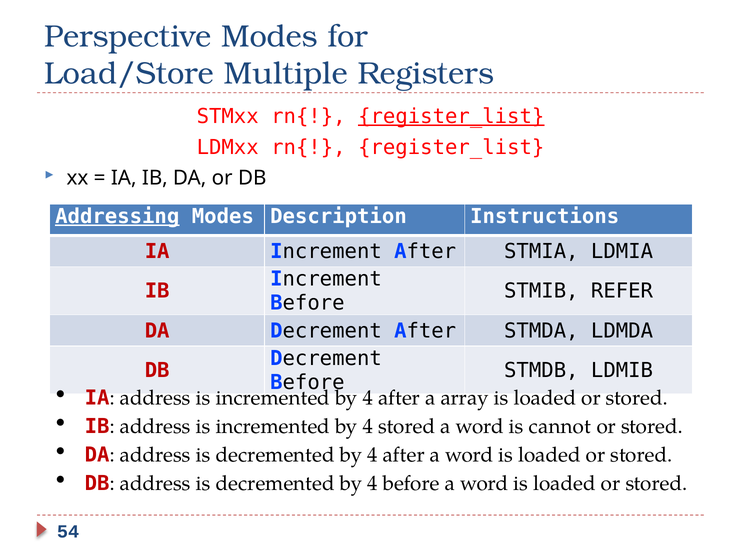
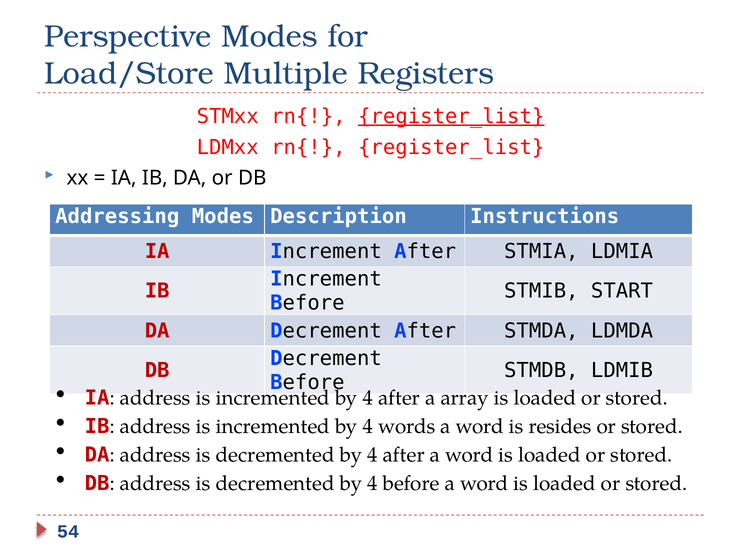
Addressing underline: present -> none
REFER: REFER -> START
4 stored: stored -> words
cannot: cannot -> resides
